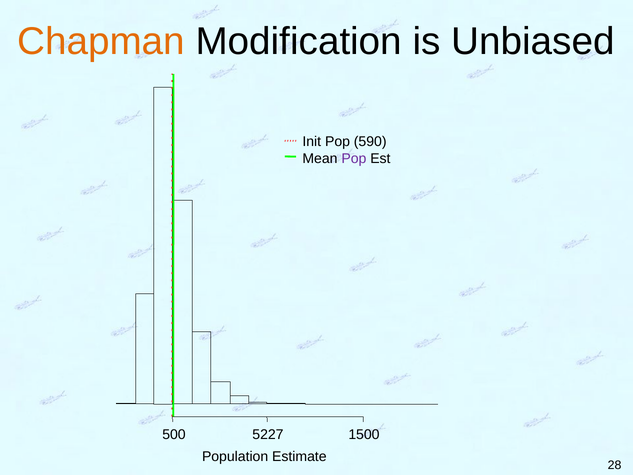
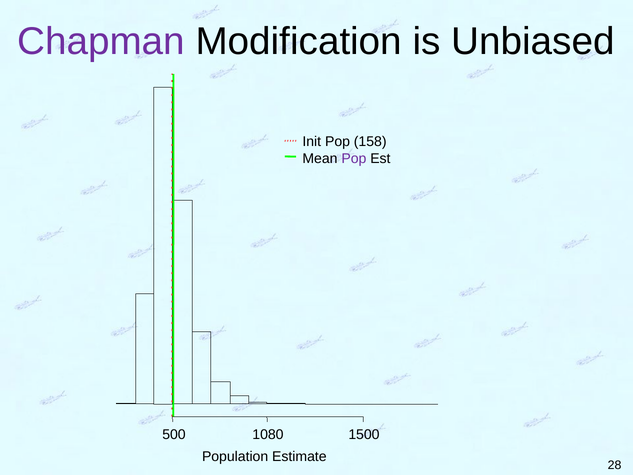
Chapman colour: orange -> purple
590: 590 -> 158
5227: 5227 -> 1080
